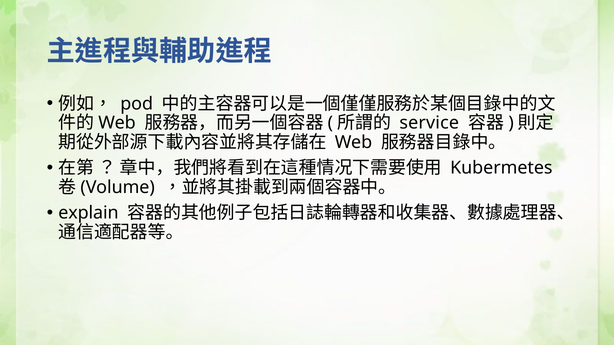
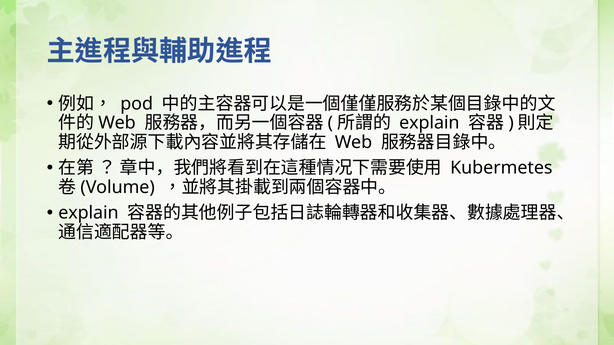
service at (429, 123): service -> explain
